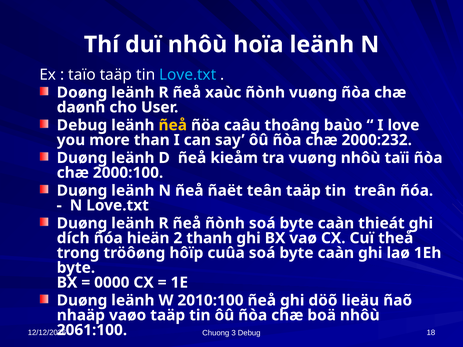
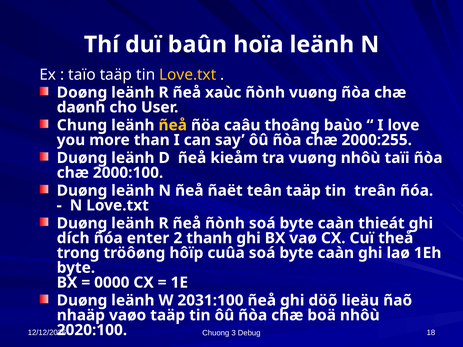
duï nhôù: nhôù -> baûn
Love.txt at (188, 75) colour: light blue -> yellow
Debug at (82, 125): Debug -> Chung
2000:232: 2000:232 -> 2000:255
hieän: hieän -> enter
2010:100: 2010:100 -> 2031:100
2061:100: 2061:100 -> 2020:100
